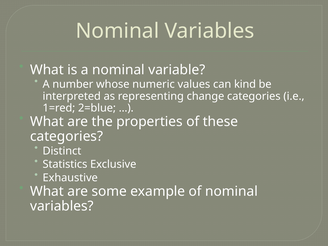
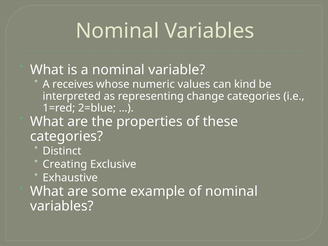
number: number -> receives
Statistics: Statistics -> Creating
